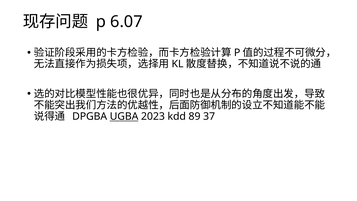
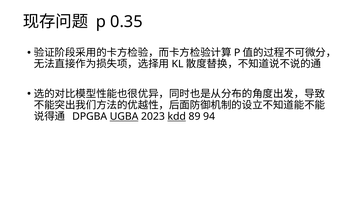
6.07: 6.07 -> 0.35
kdd underline: none -> present
37: 37 -> 94
